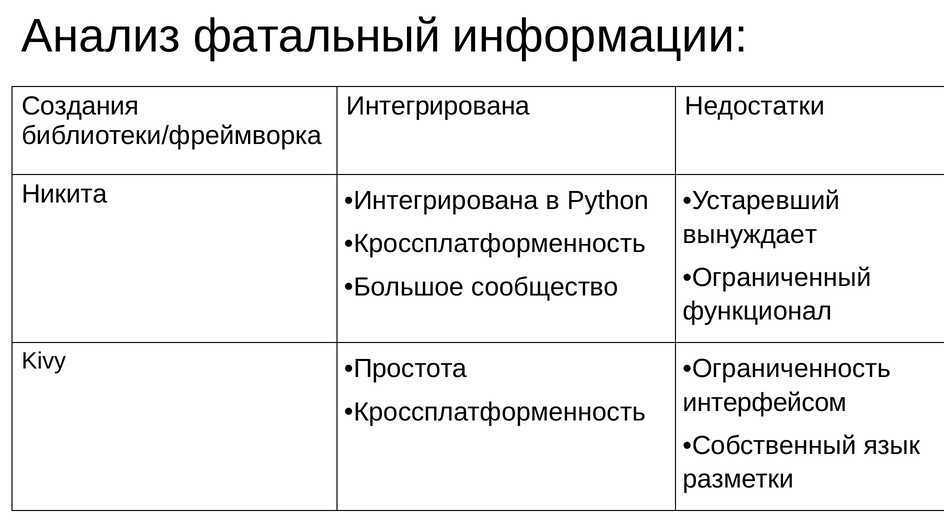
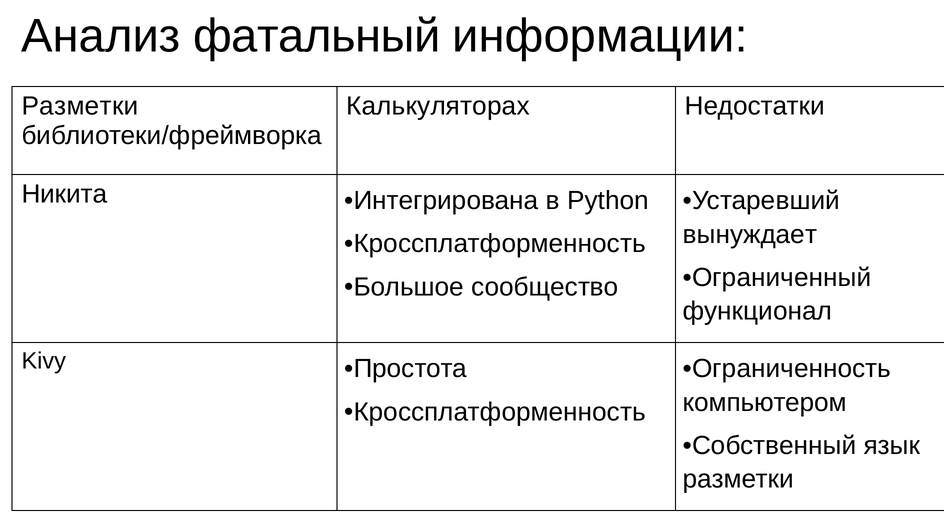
Создания at (80, 106): Создания -> Разметки
Интегрирована at (438, 106): Интегрирована -> Калькуляторах
интерфейсом: интерфейсом -> компьютером
